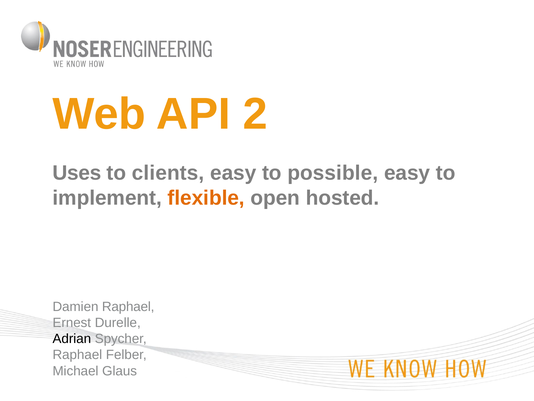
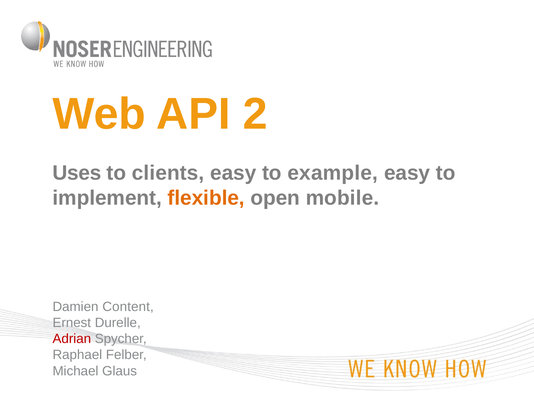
possible: possible -> example
hosted: hosted -> mobile
Damien Raphael: Raphael -> Content
Adrian colour: black -> red
